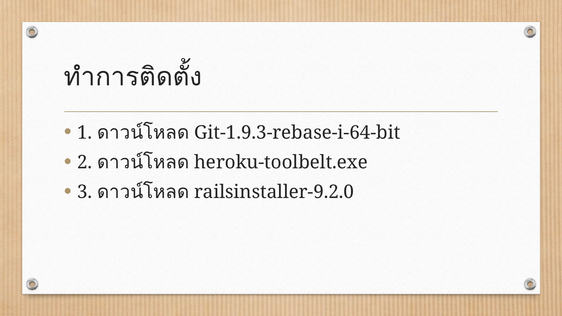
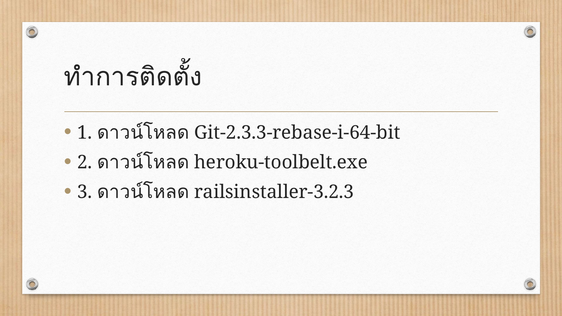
Git-1.9.3-rebase-i-64-bit: Git-1.9.3-rebase-i-64-bit -> Git-2.3.3-rebase-i-64-bit
railsinstaller-9.2.0: railsinstaller-9.2.0 -> railsinstaller-3.2.3
